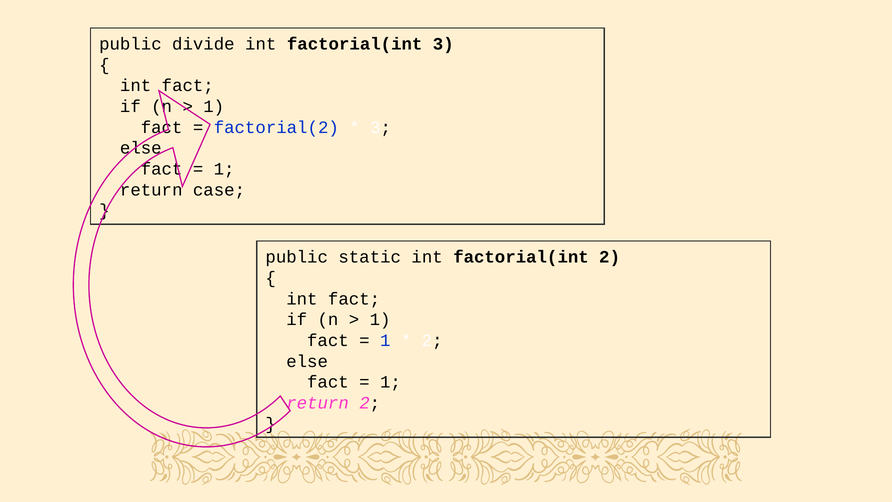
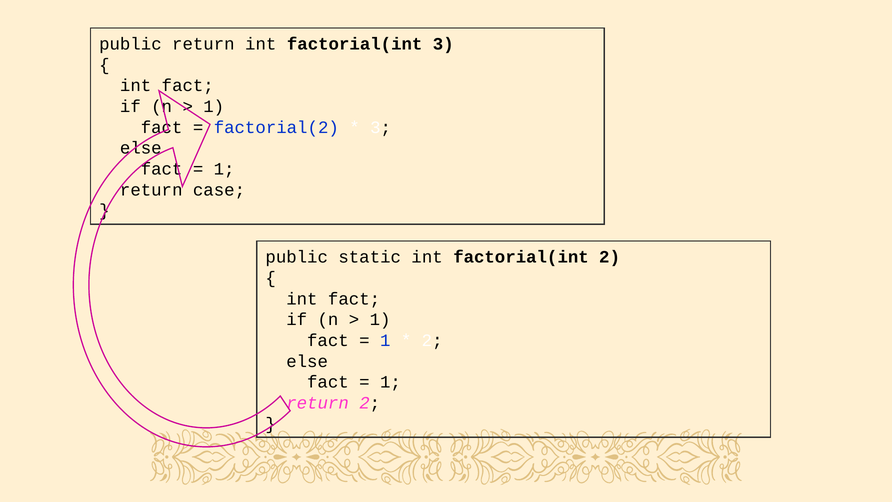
public divide: divide -> return
